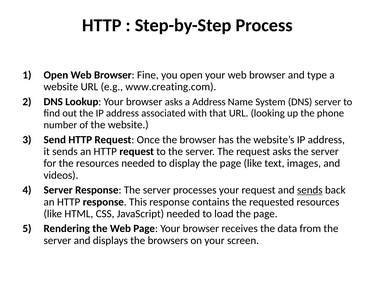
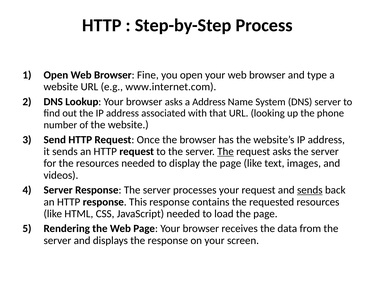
www.creating.com: www.creating.com -> www.internet.com
The at (226, 151) underline: none -> present
the browsers: browsers -> response
